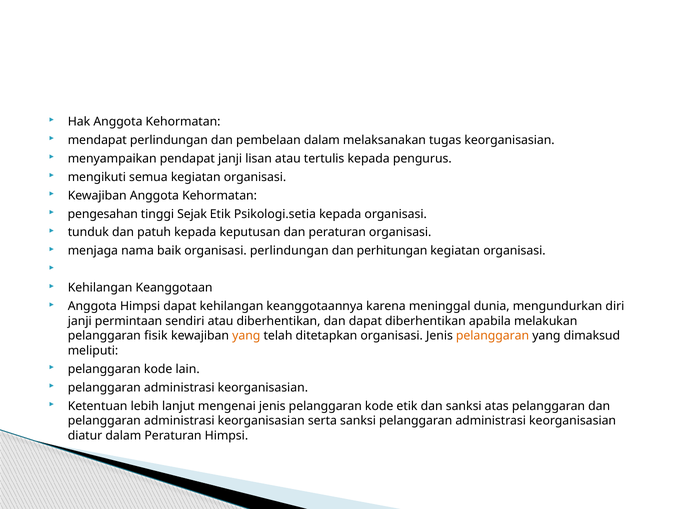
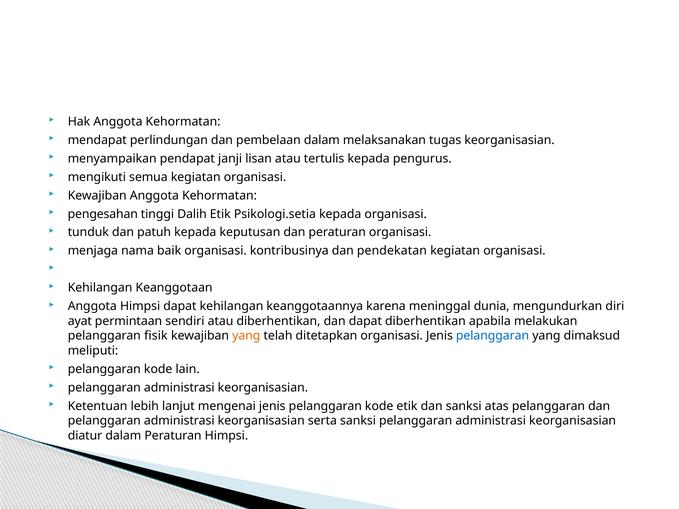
Sejak: Sejak -> Dalih
organisasi perlindungan: perlindungan -> kontribusinya
perhitungan: perhitungan -> pendekatan
janji at (80, 321): janji -> ayat
pelanggaran at (493, 336) colour: orange -> blue
